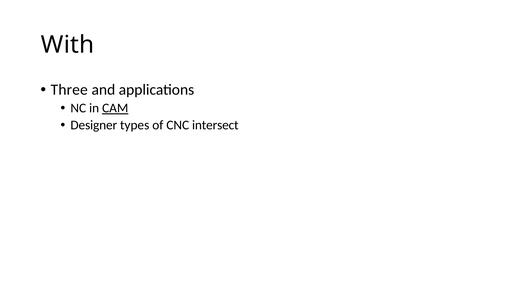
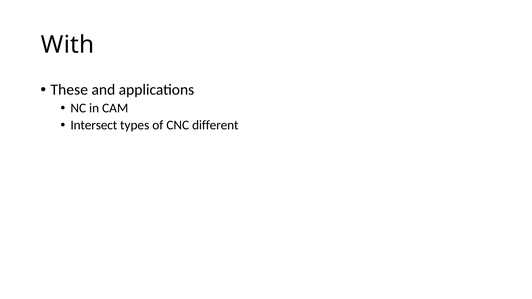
Three: Three -> These
CAM underline: present -> none
Designer: Designer -> Intersect
intersect: intersect -> different
